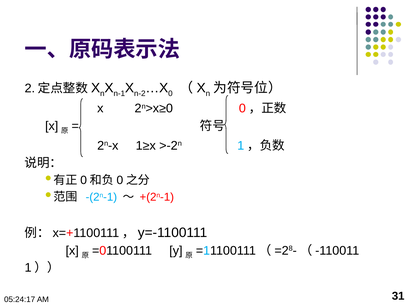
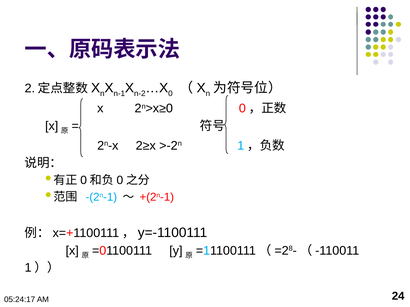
1≥x: 1≥x -> 2≥x
31: 31 -> 24
